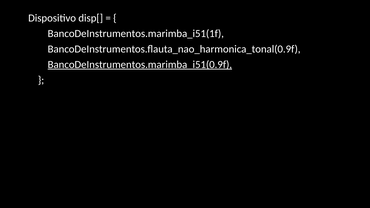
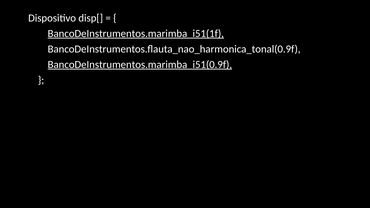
BancoDeInstrumentos.marimba_i51(1f underline: none -> present
